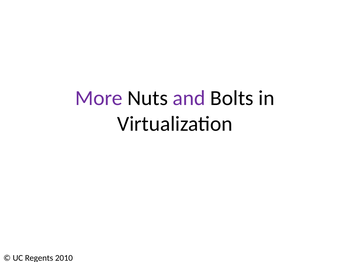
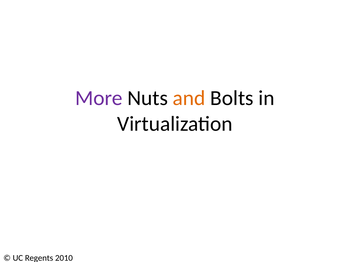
and colour: purple -> orange
